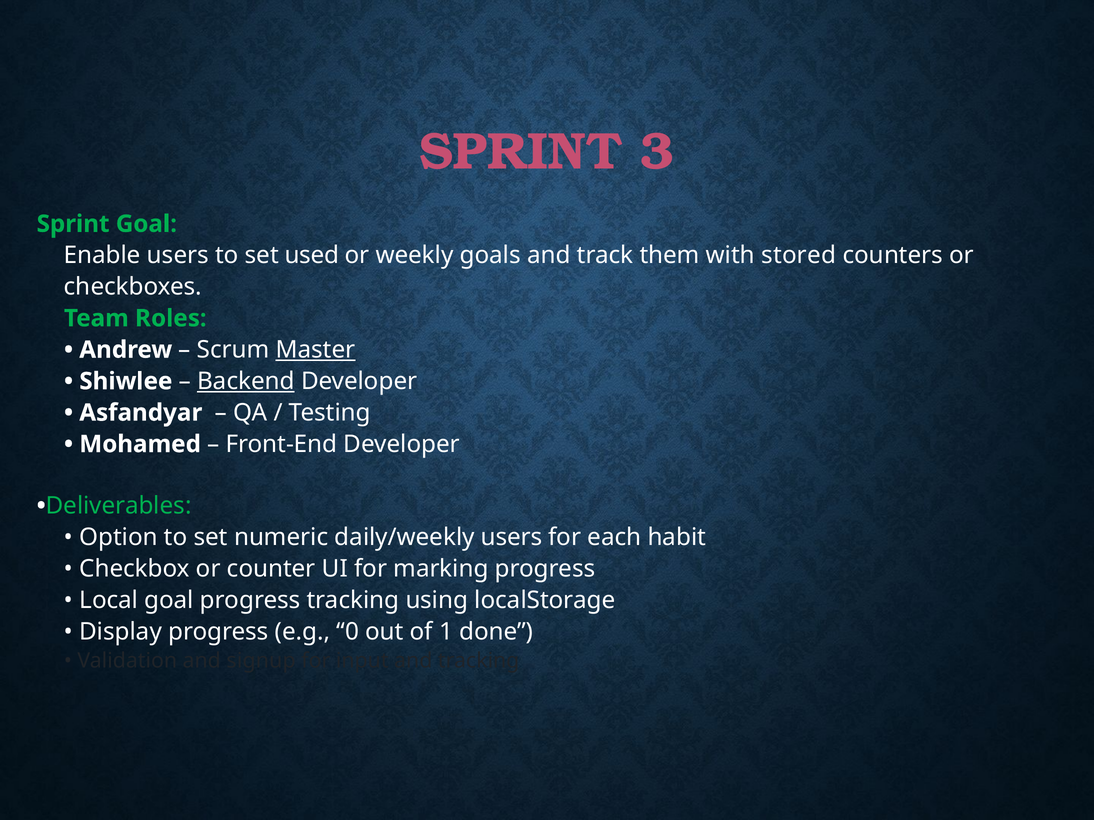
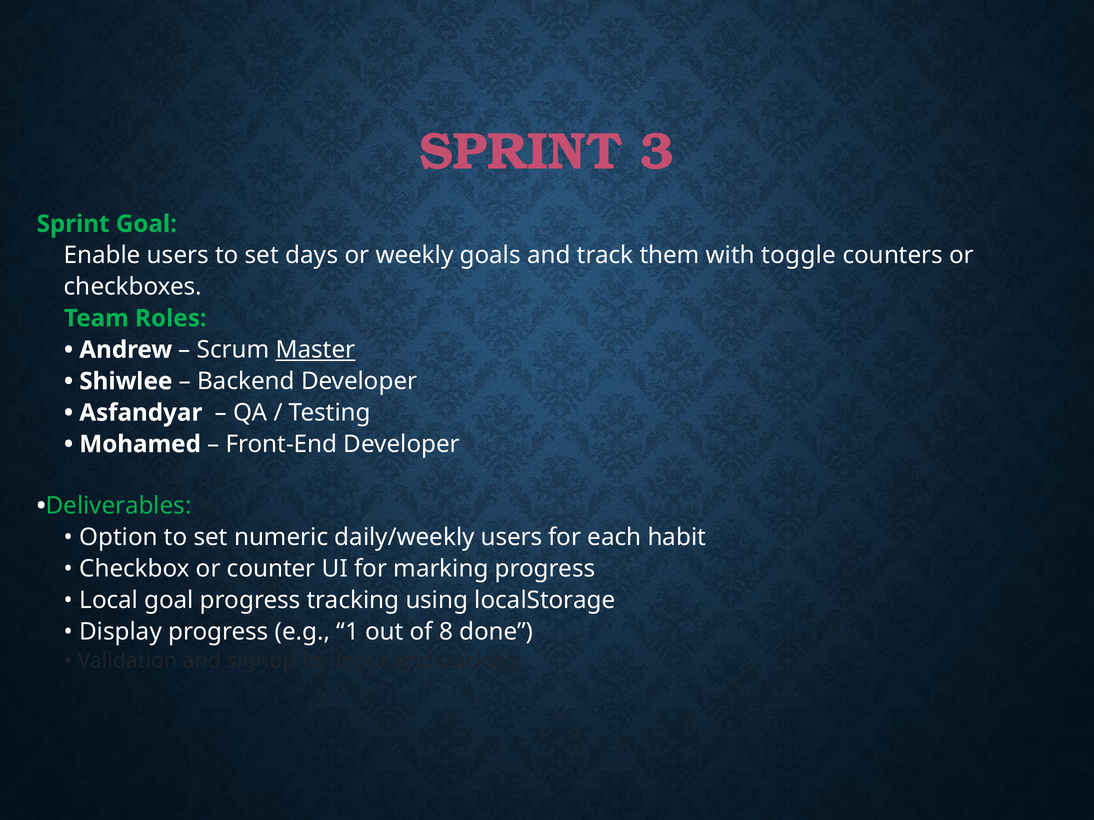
used: used -> days
stored: stored -> toggle
Backend underline: present -> none
0: 0 -> 1
1: 1 -> 8
